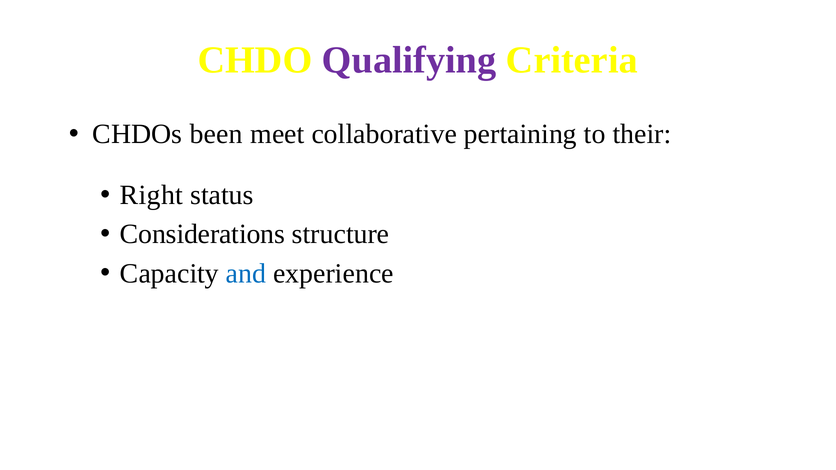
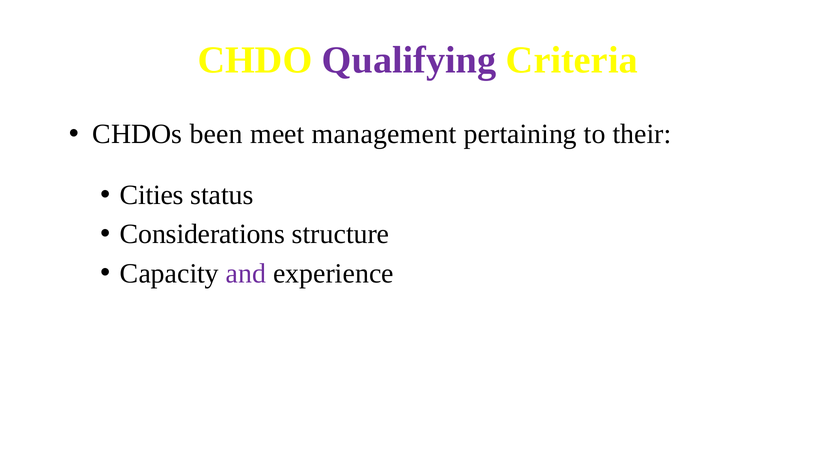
collaborative: collaborative -> management
Right: Right -> Cities
and colour: blue -> purple
